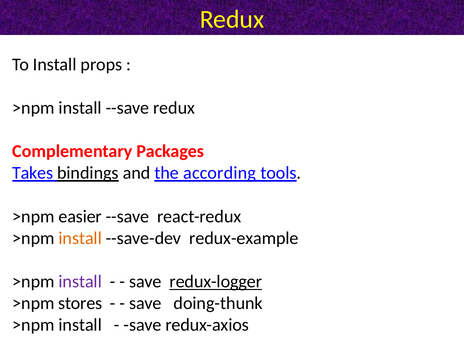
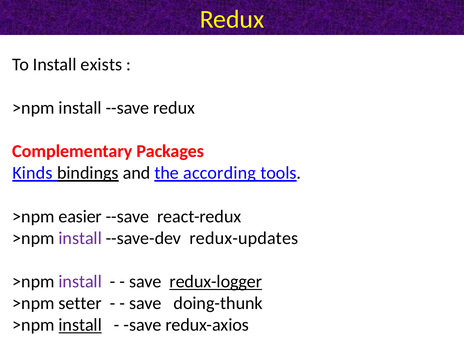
props: props -> exists
Takes: Takes -> Kinds
install at (80, 238) colour: orange -> purple
redux-example: redux-example -> redux-updates
stores: stores -> setter
install at (80, 325) underline: none -> present
